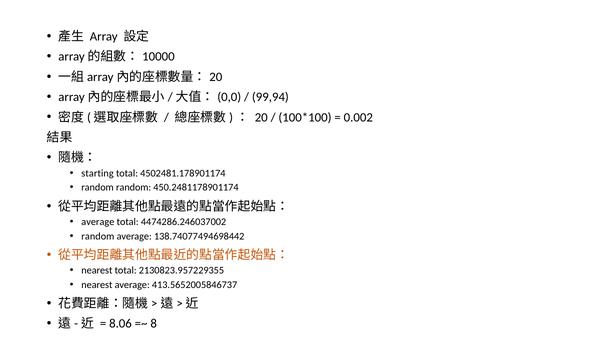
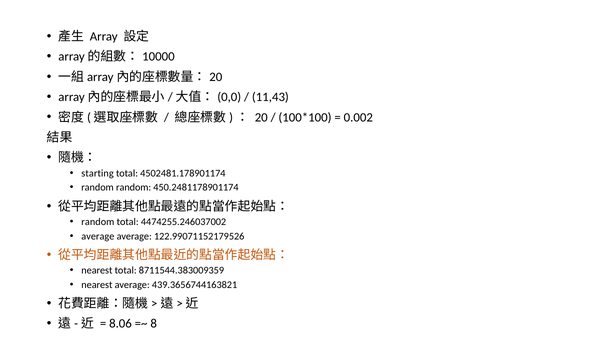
99,94: 99,94 -> 11,43
average at (98, 222): average -> random
4474286.246037002: 4474286.246037002 -> 4474255.246037002
random at (98, 236): random -> average
138.74077494698442: 138.74077494698442 -> 122.99071152179526
2130823.957229355: 2130823.957229355 -> 8711544.383009359
413.5652005846737: 413.5652005846737 -> 439.3656744163821
